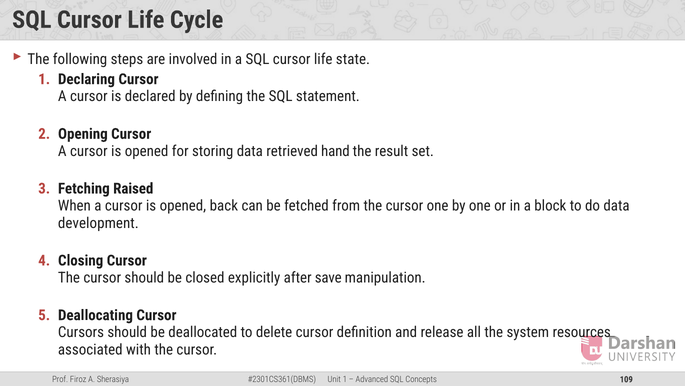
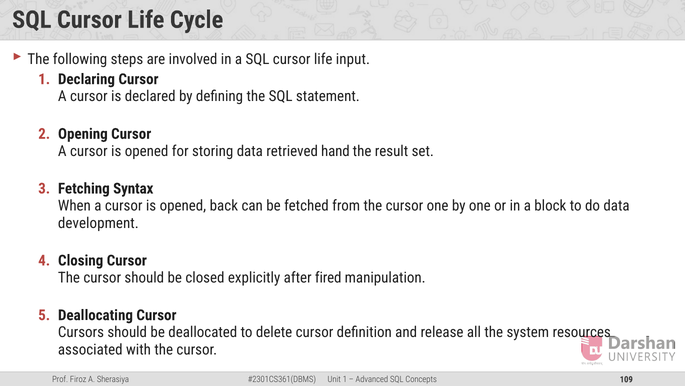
state: state -> input
Raised: Raised -> Syntax
save: save -> fired
